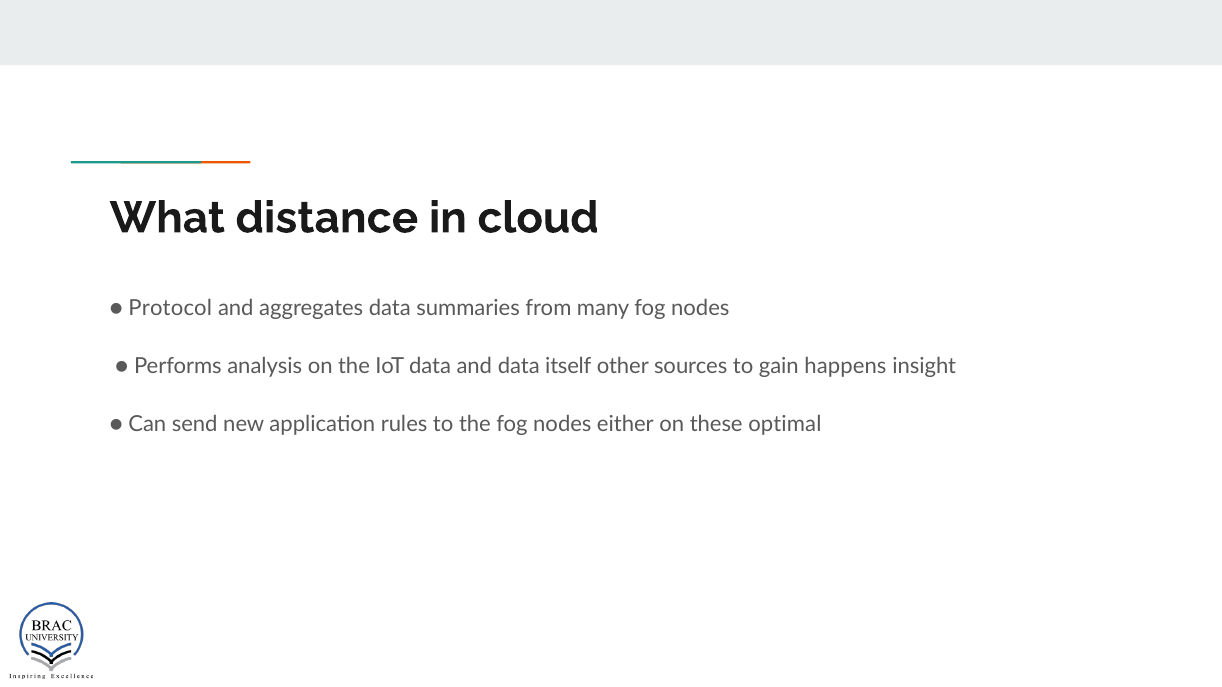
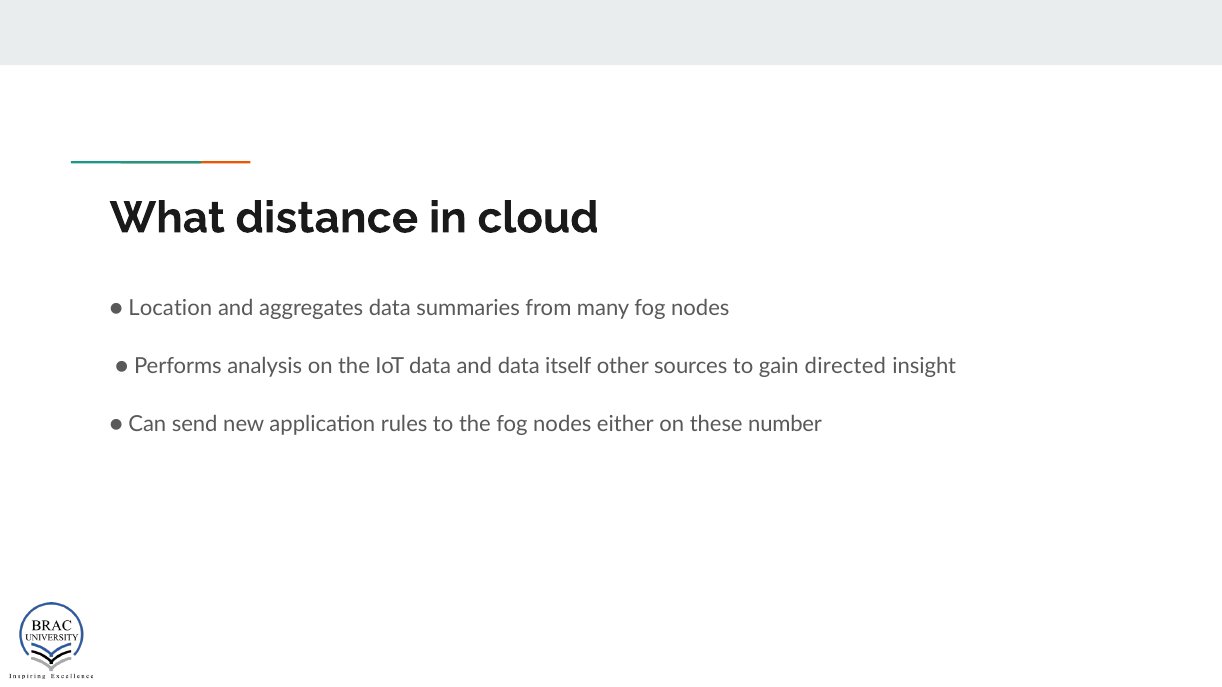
Protocol: Protocol -> Location
happens: happens -> directed
optimal: optimal -> number
